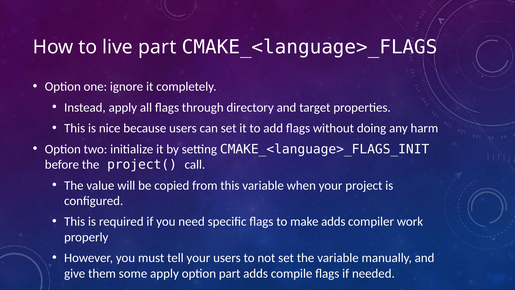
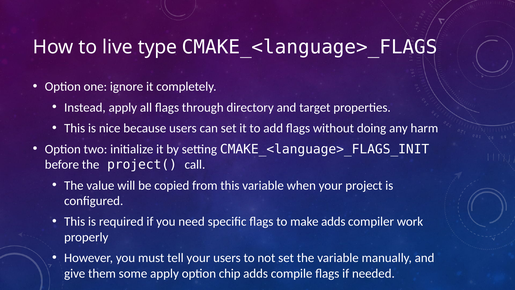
live part: part -> type
option part: part -> chip
